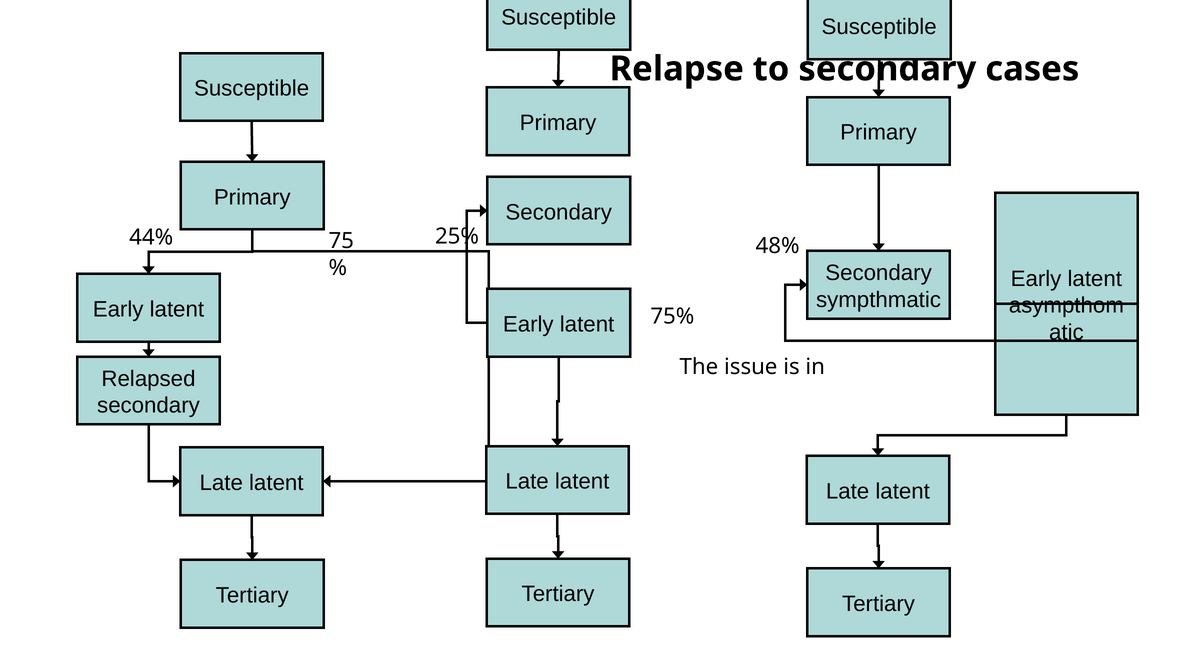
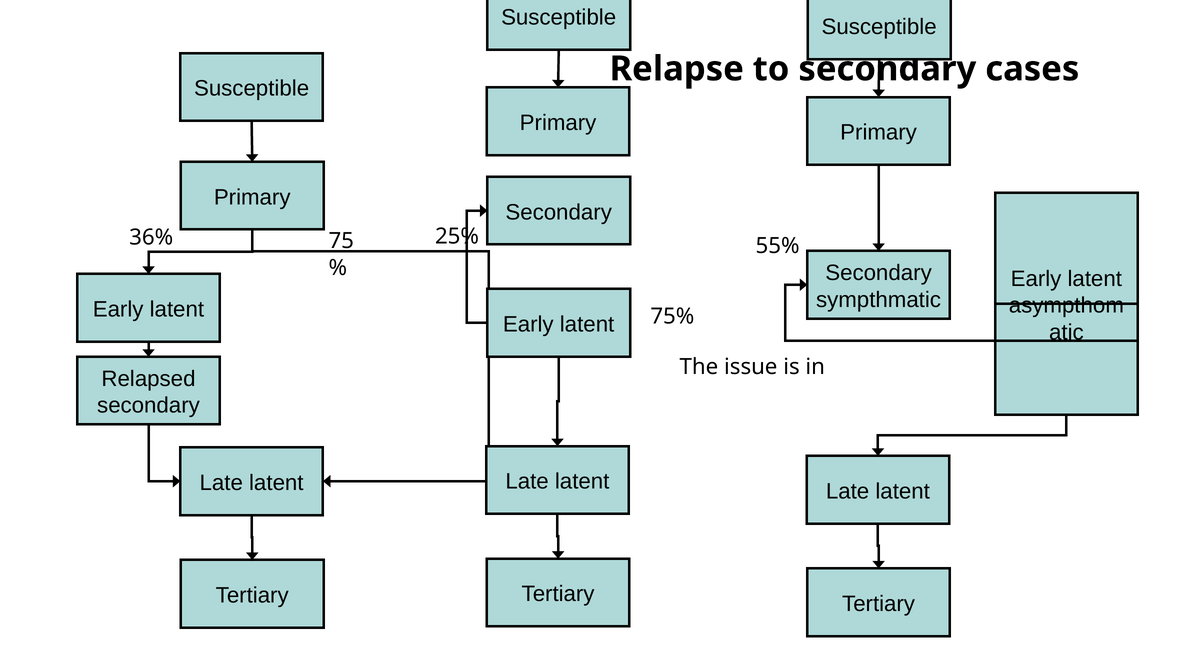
44%: 44% -> 36%
48%: 48% -> 55%
